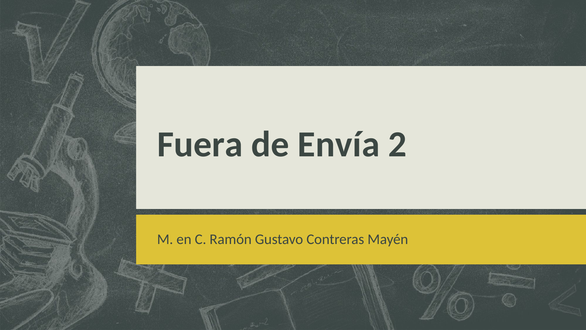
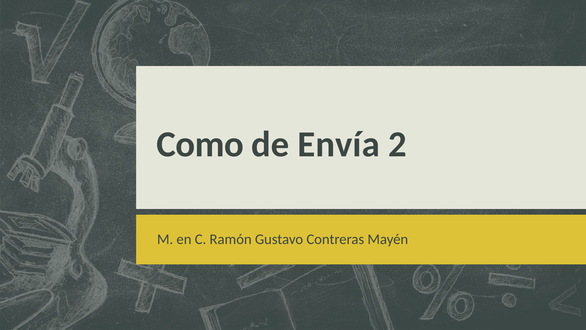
Fuera: Fuera -> Como
